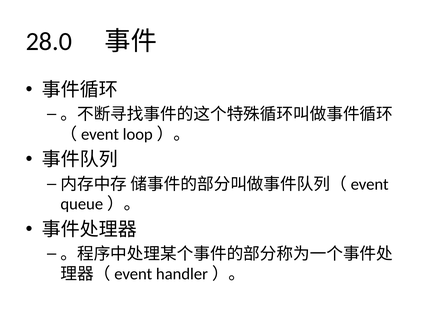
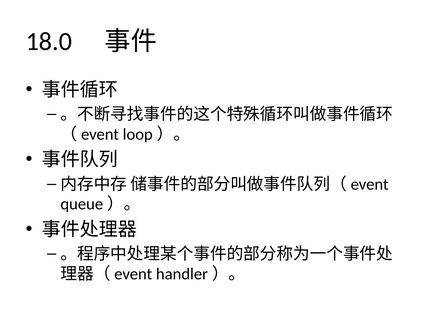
28.0: 28.0 -> 18.0
